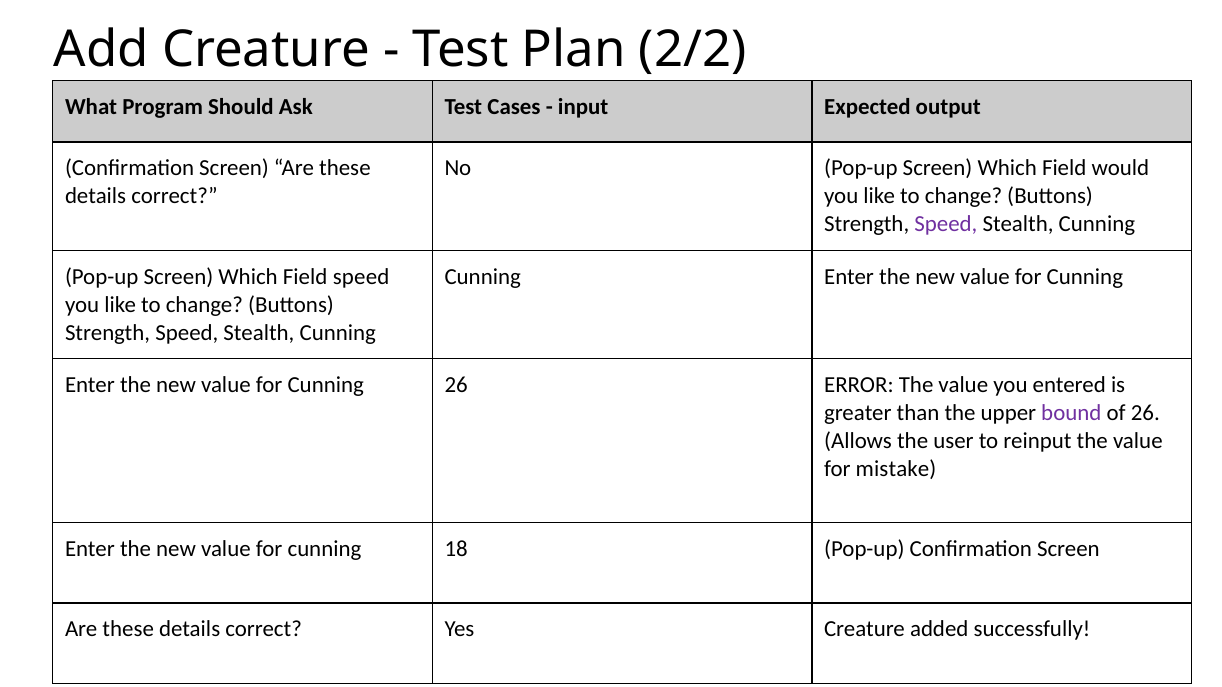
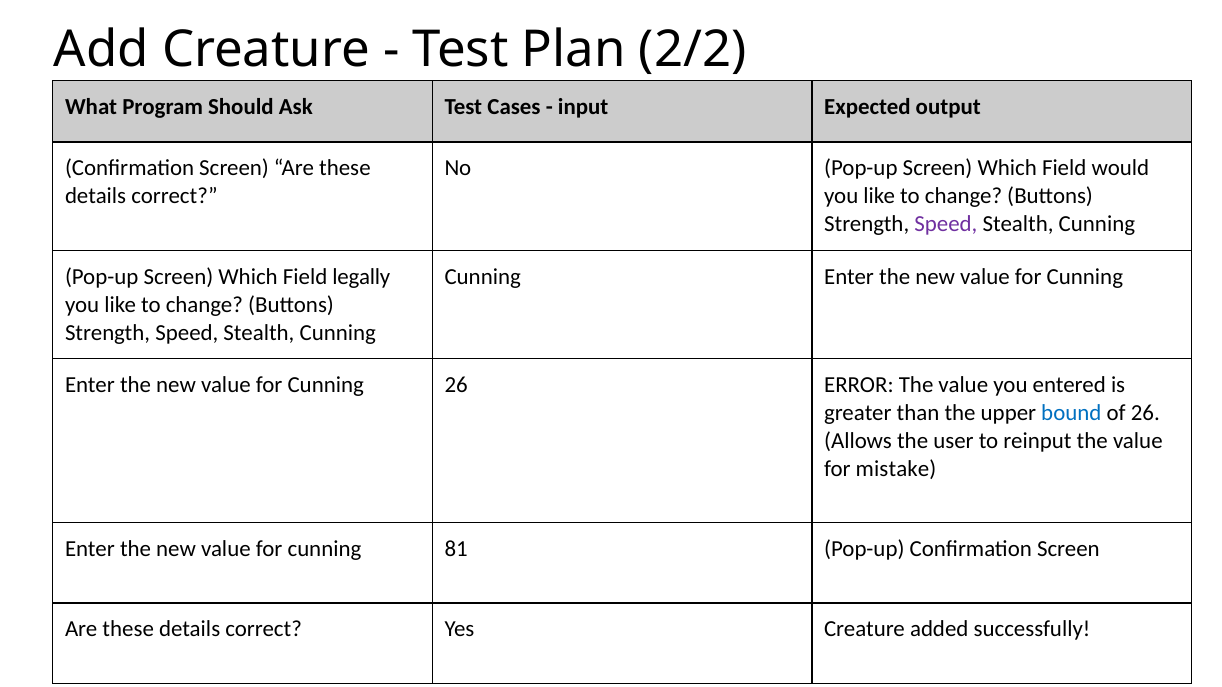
Field speed: speed -> legally
bound colour: purple -> blue
18: 18 -> 81
